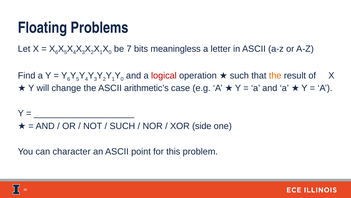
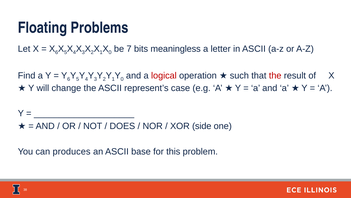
the at (275, 76) colour: orange -> red
arithmetic’s: arithmetic’s -> represent’s
SUCH at (122, 126): SUCH -> DOES
character: character -> produces
point: point -> base
